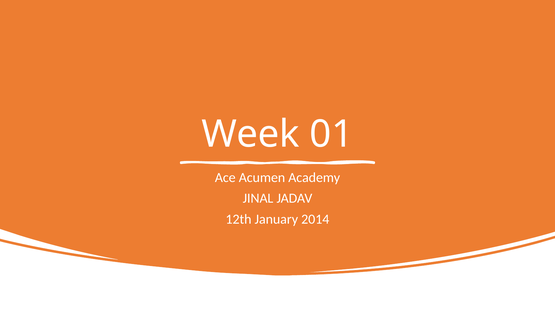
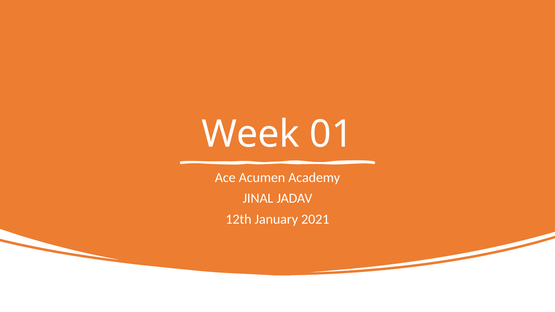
2014: 2014 -> 2021
